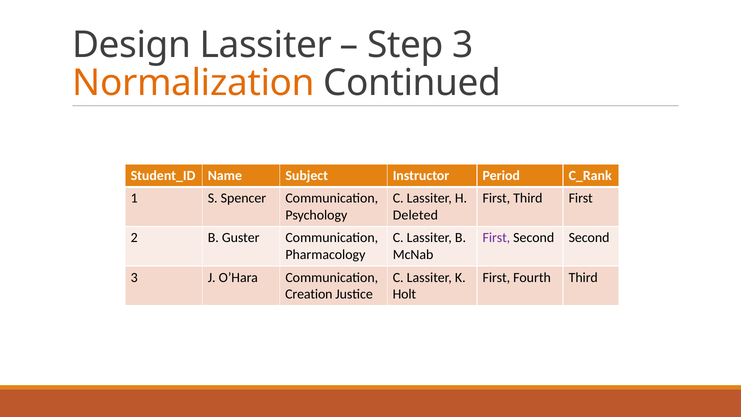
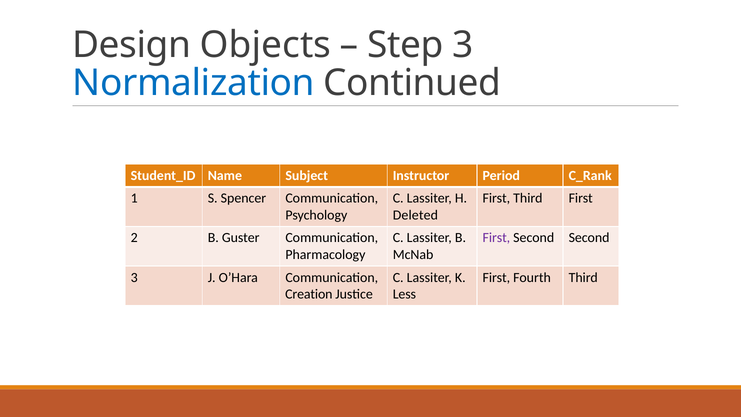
Design Lassiter: Lassiter -> Objects
Normalization colour: orange -> blue
Holt: Holt -> Less
